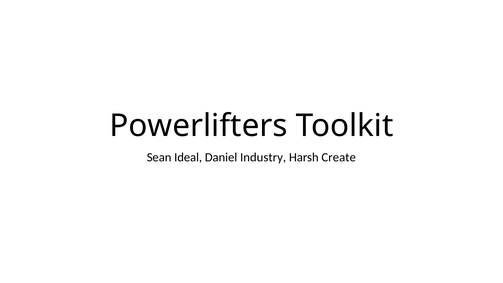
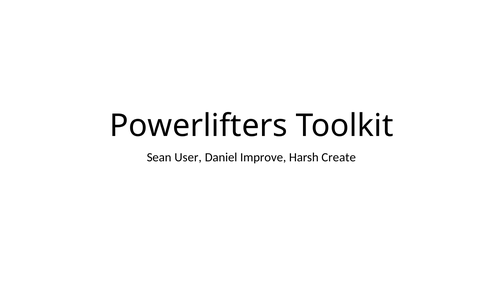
Ideal: Ideal -> User
Industry: Industry -> Improve
